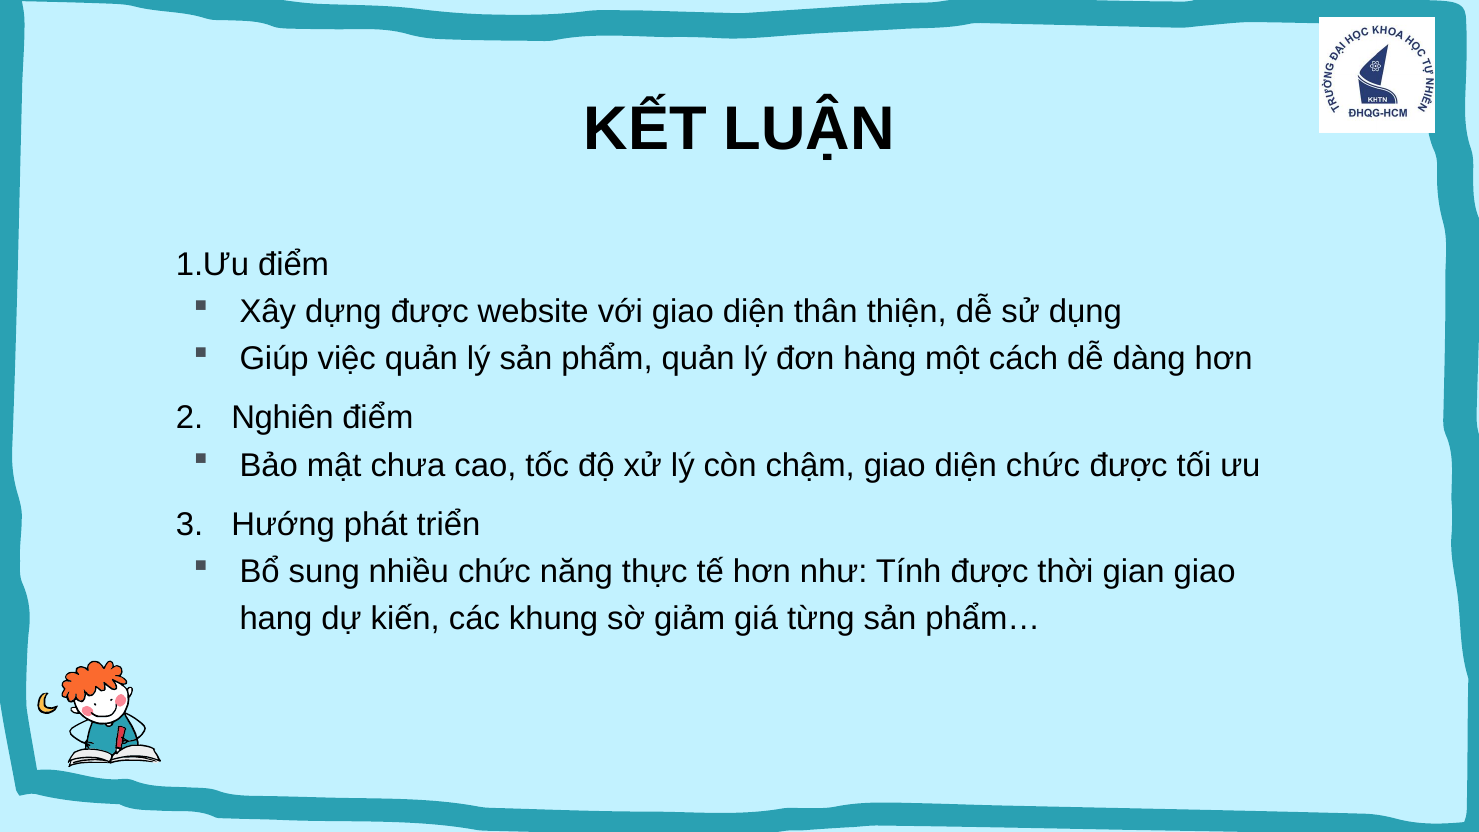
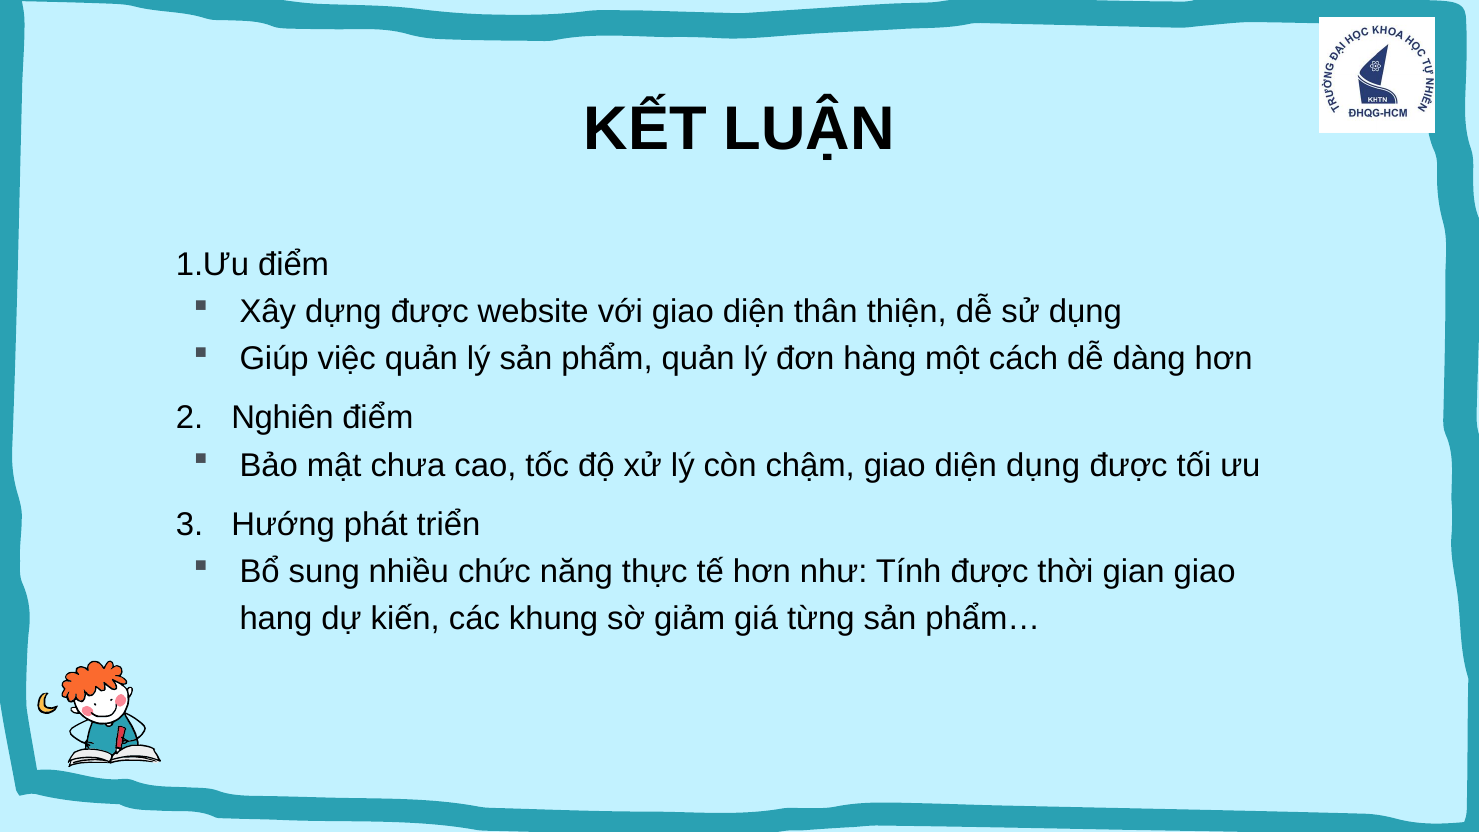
diện chức: chức -> dụng
